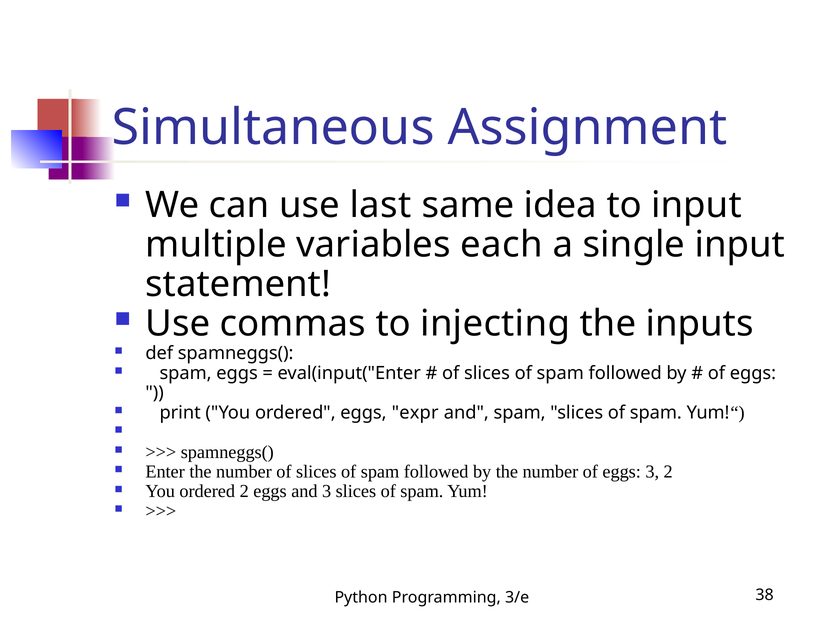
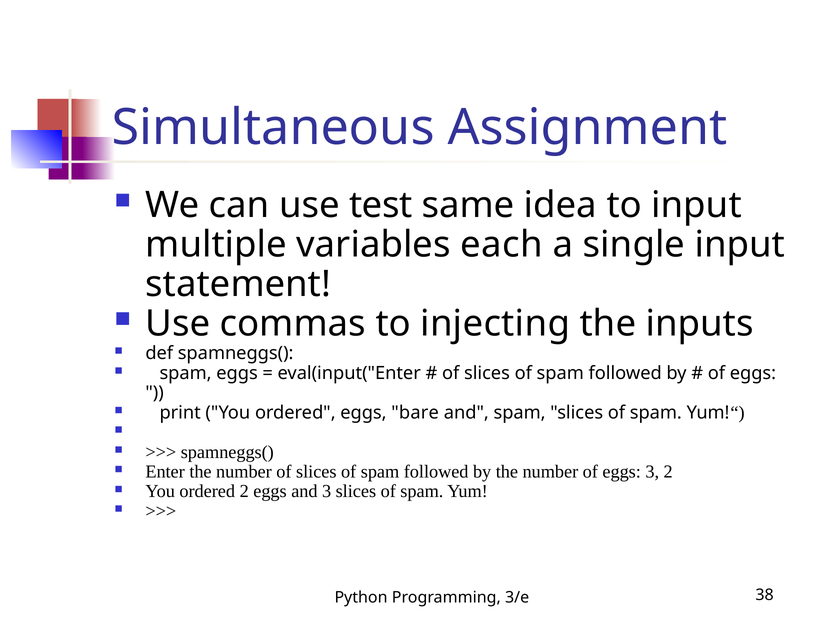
last: last -> test
expr: expr -> bare
